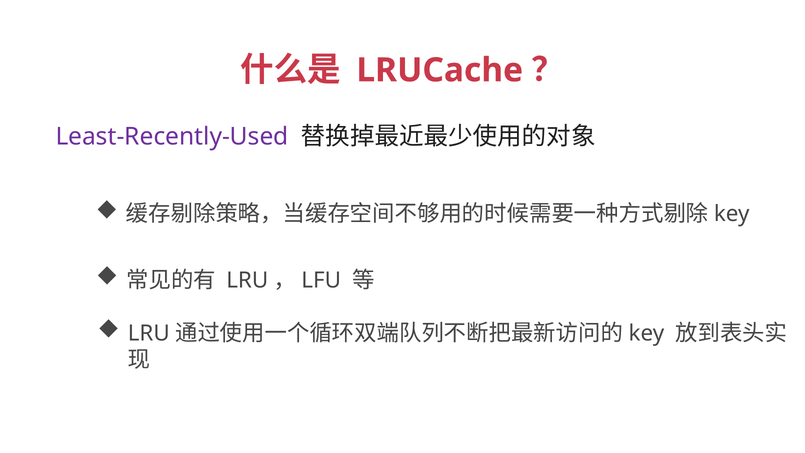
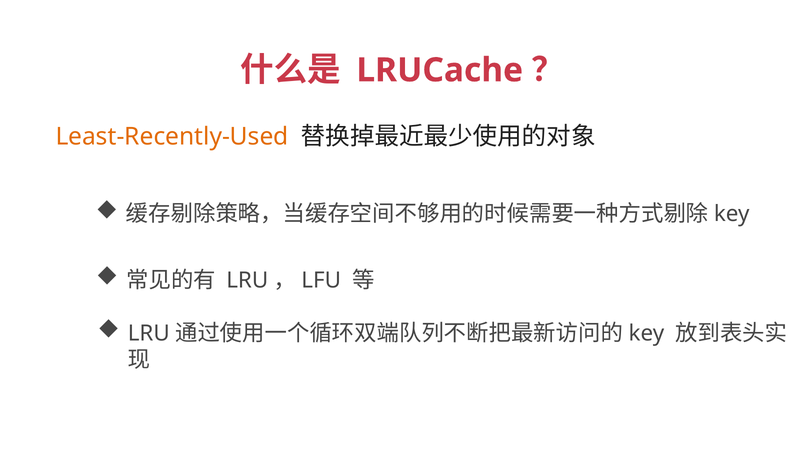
Least-Recently-Used colour: purple -> orange
